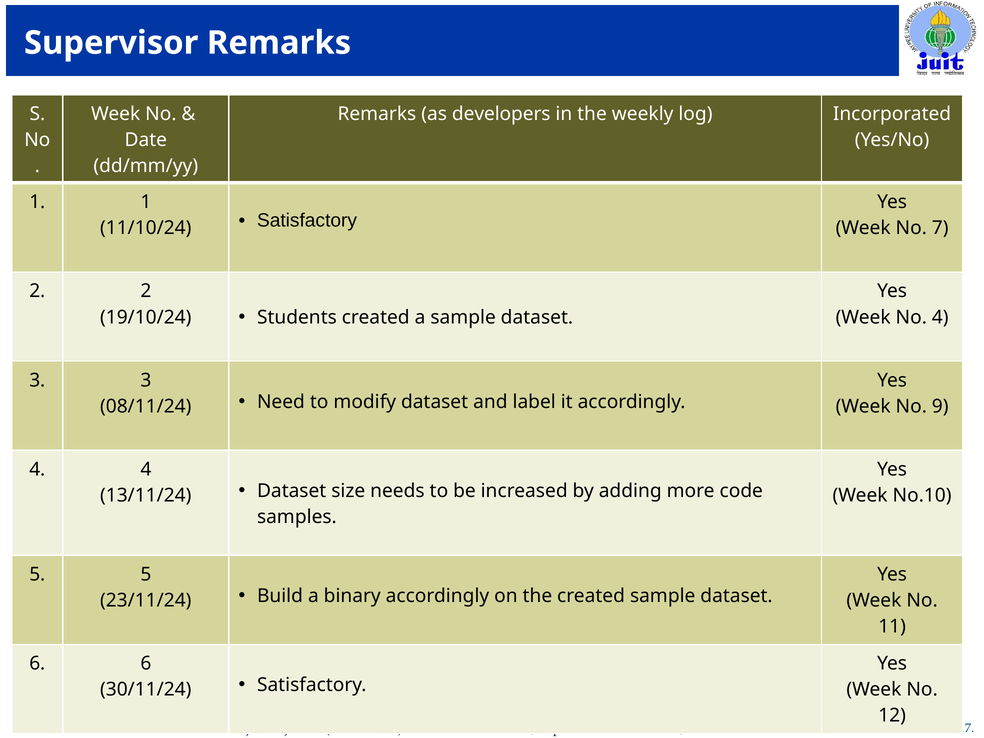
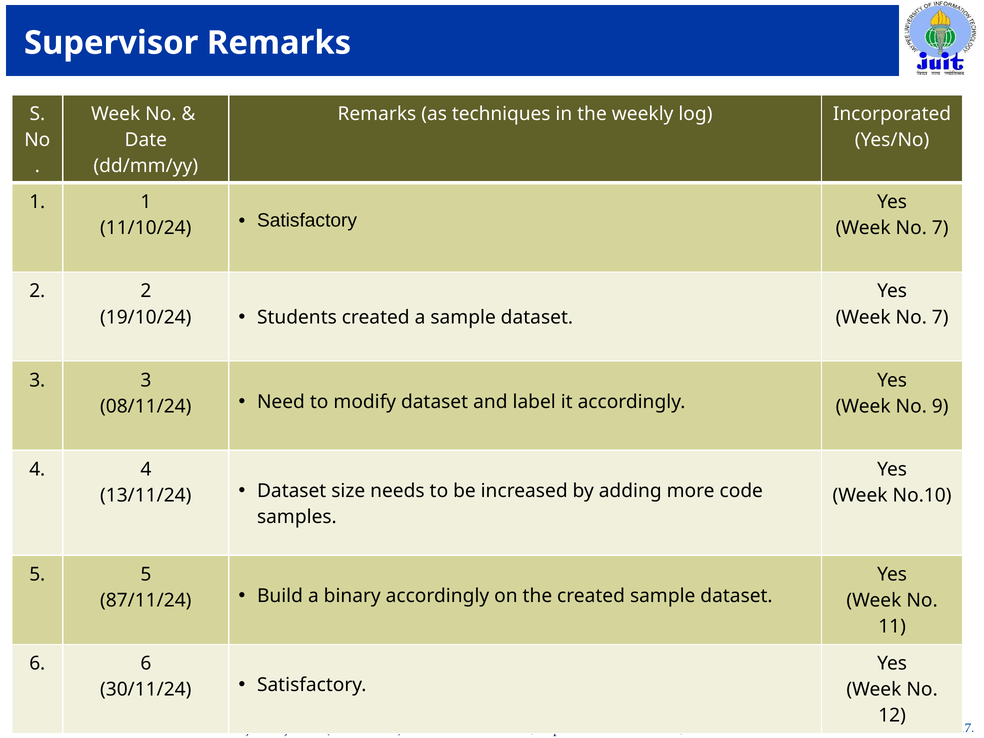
developers: developers -> techniques
4 at (940, 317): 4 -> 7
23/11/24: 23/11/24 -> 87/11/24
